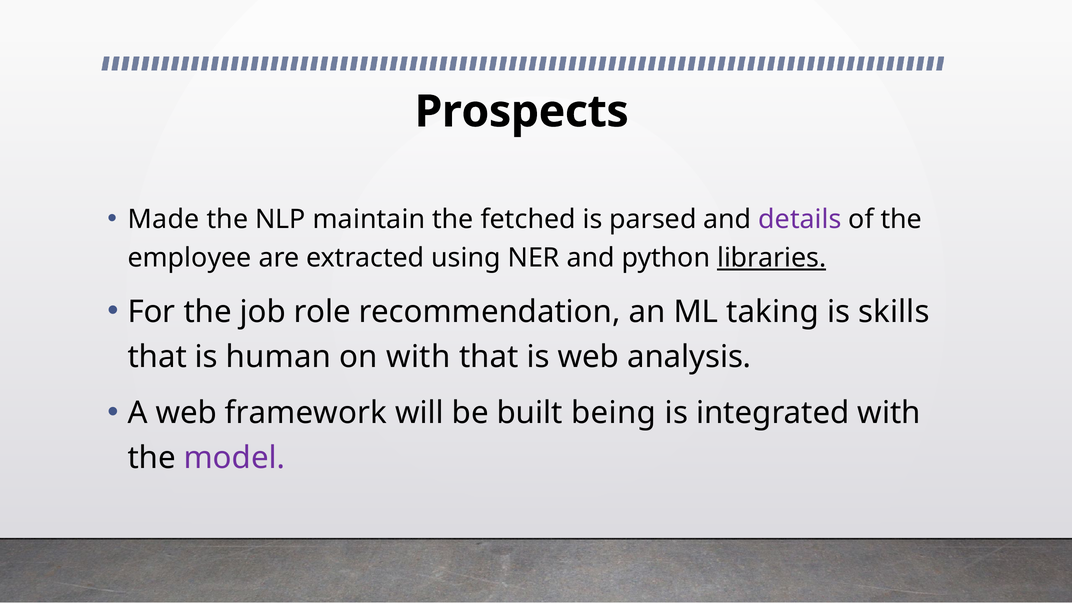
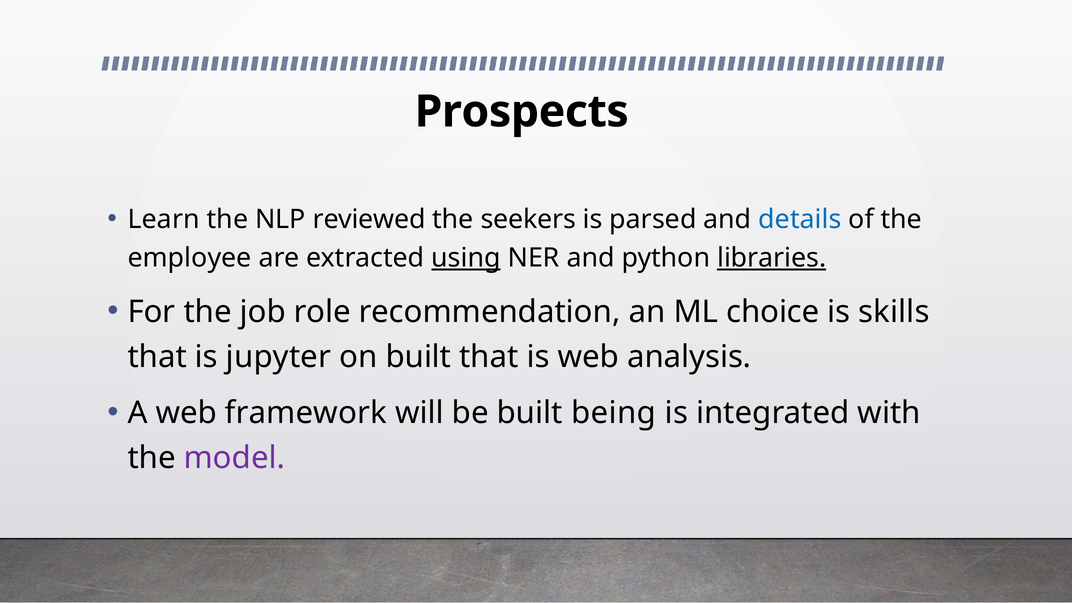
Made: Made -> Learn
maintain: maintain -> reviewed
fetched: fetched -> seekers
details colour: purple -> blue
using underline: none -> present
taking: taking -> choice
human: human -> jupyter
on with: with -> built
